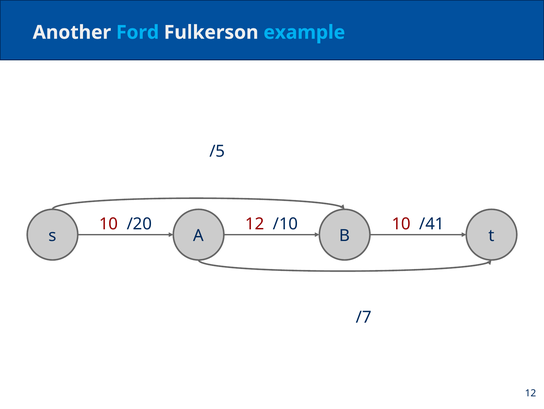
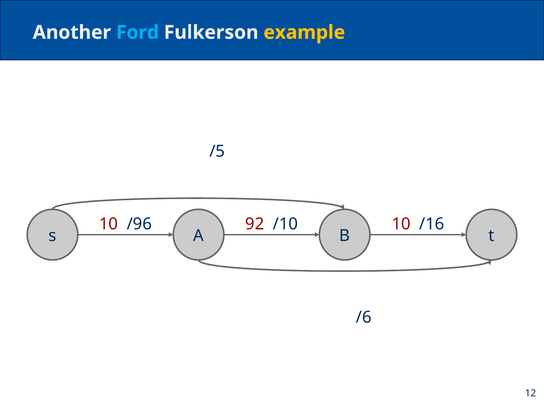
example colour: light blue -> yellow
/20: /20 -> /96
12 at (255, 224): 12 -> 92
/41: /41 -> /16
/7: /7 -> /6
